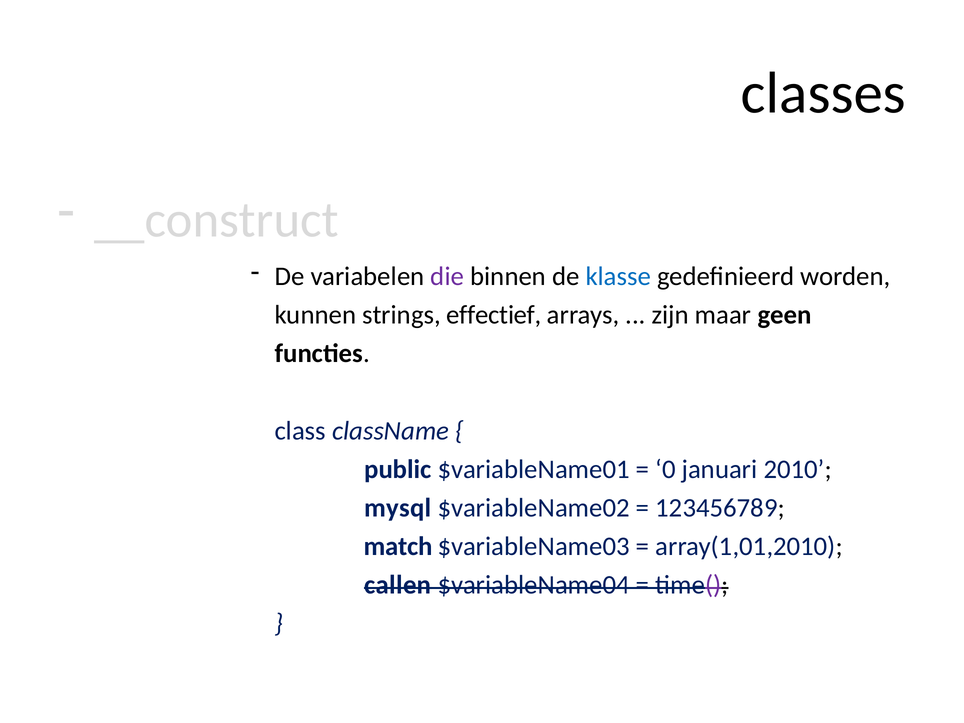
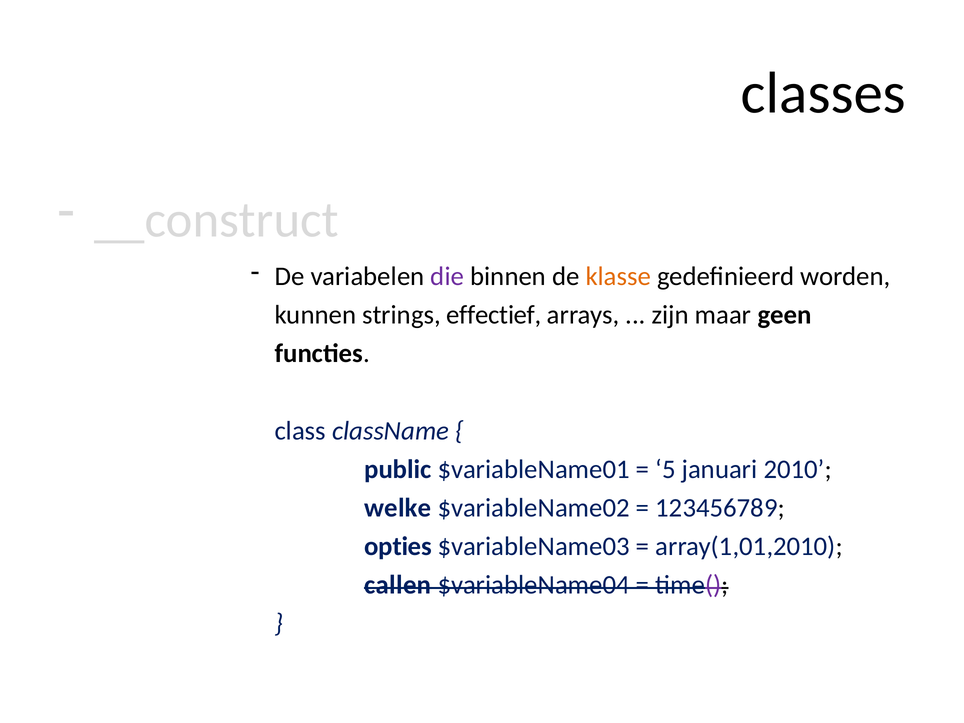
klasse colour: blue -> orange
0: 0 -> 5
mysql: mysql -> welke
match: match -> opties
